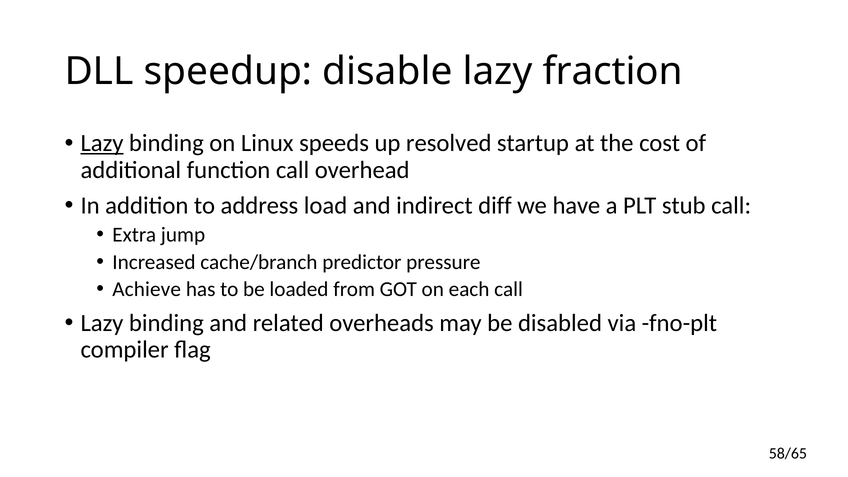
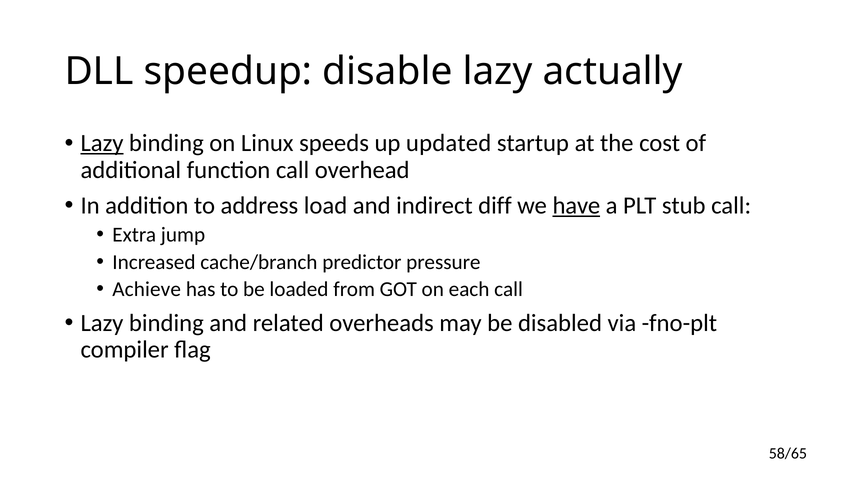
fraction: fraction -> actually
resolved: resolved -> updated
have underline: none -> present
